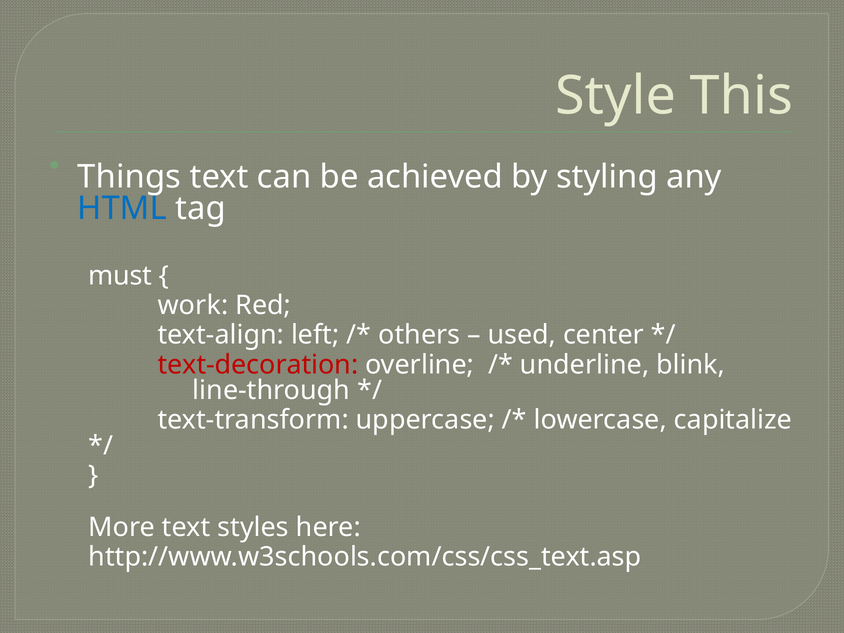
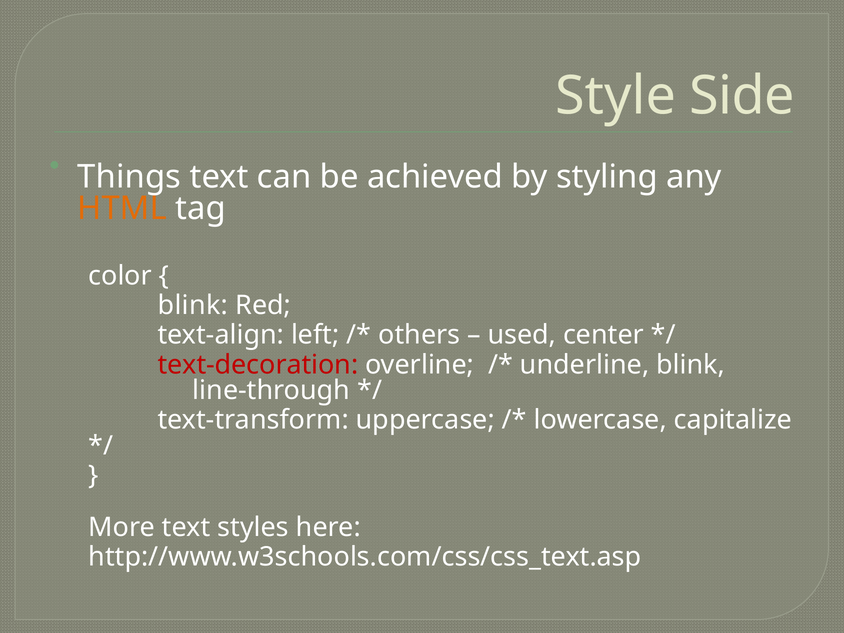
This: This -> Side
HTML colour: blue -> orange
must: must -> color
work at (193, 305): work -> blink
